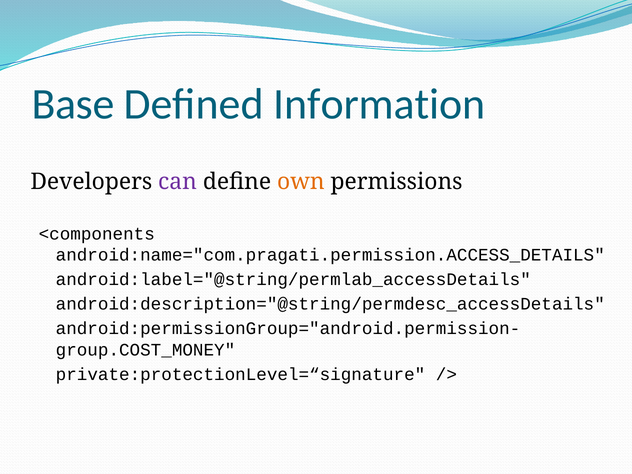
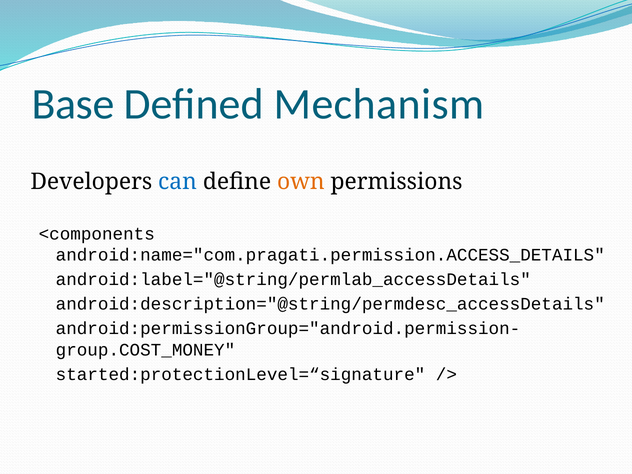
Information: Information -> Mechanism
can colour: purple -> blue
private:protectionLevel=“signature: private:protectionLevel=“signature -> started:protectionLevel=“signature
